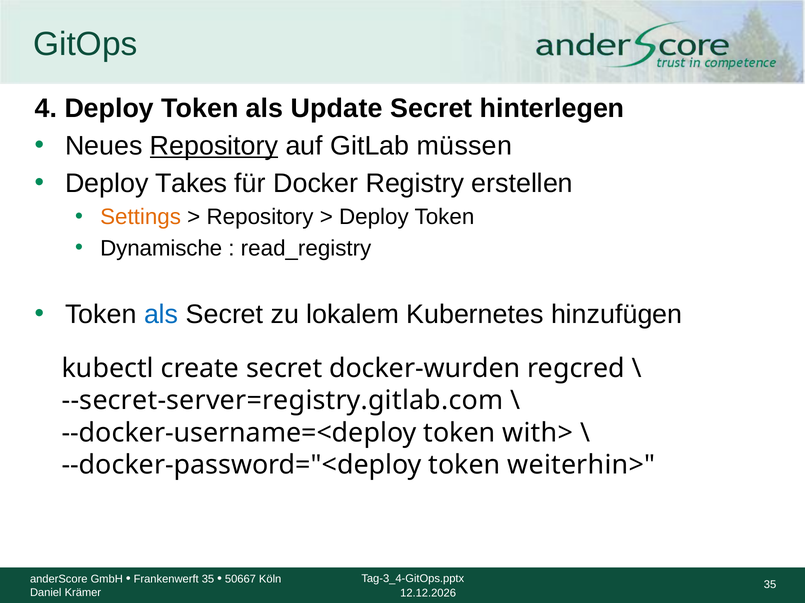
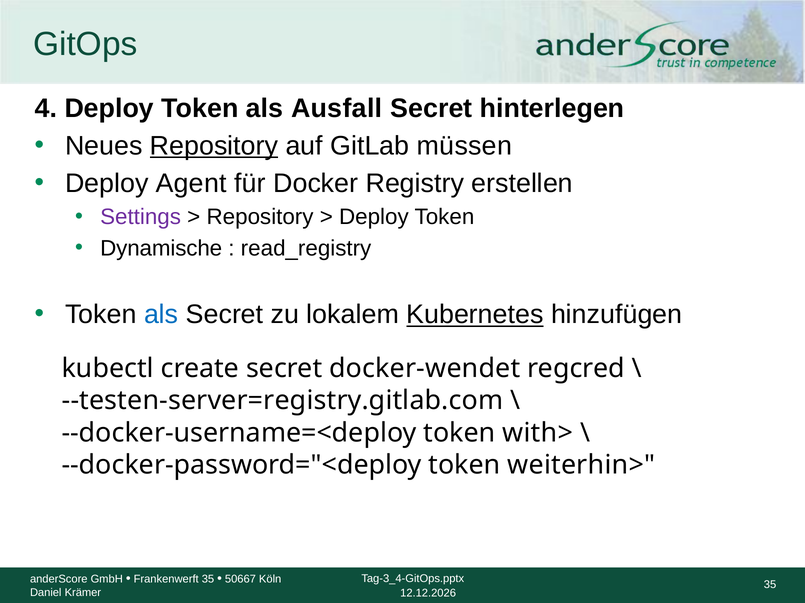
Update: Update -> Ausfall
Takes: Takes -> Agent
Settings colour: orange -> purple
Kubernetes underline: none -> present
docker-wurden: docker-wurden -> docker-wendet
--secret-server=registry.gitlab.com: --secret-server=registry.gitlab.com -> --testen-server=registry.gitlab.com
